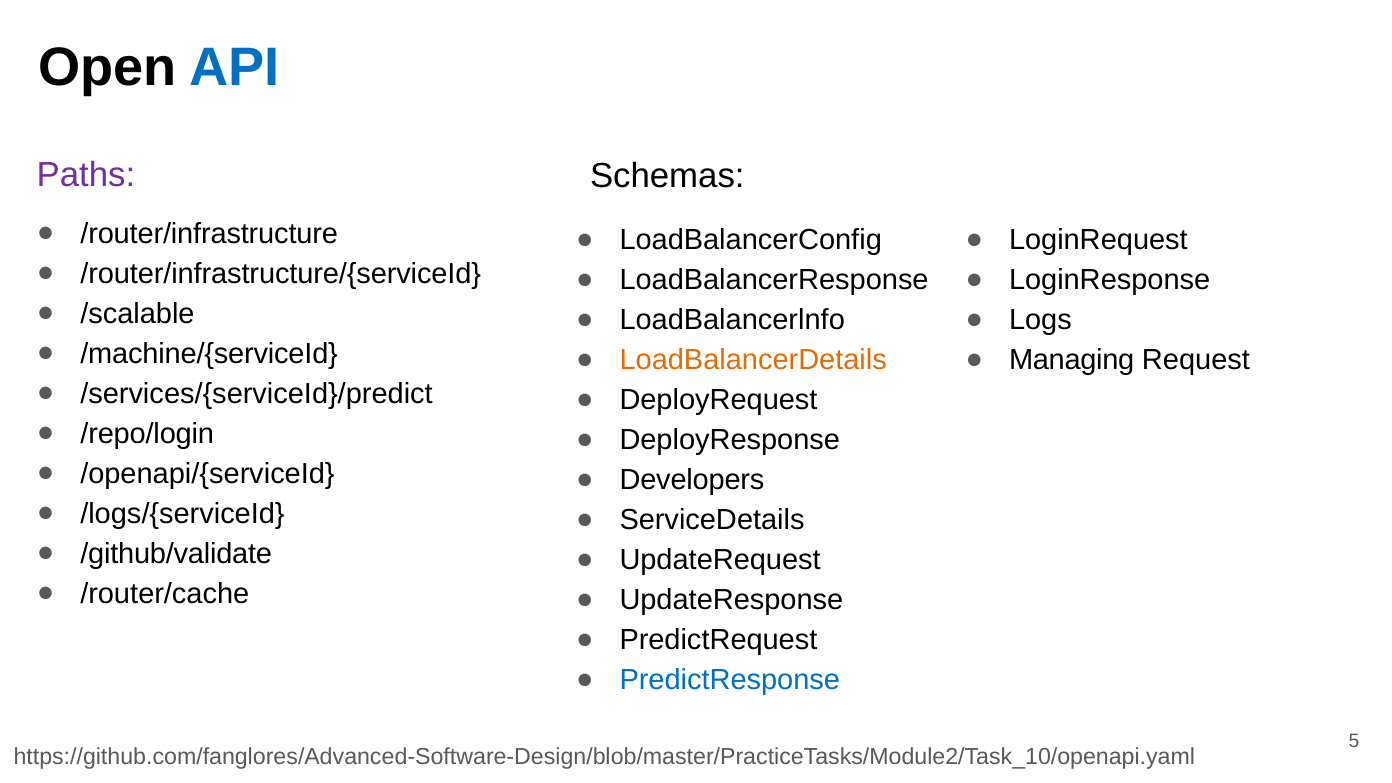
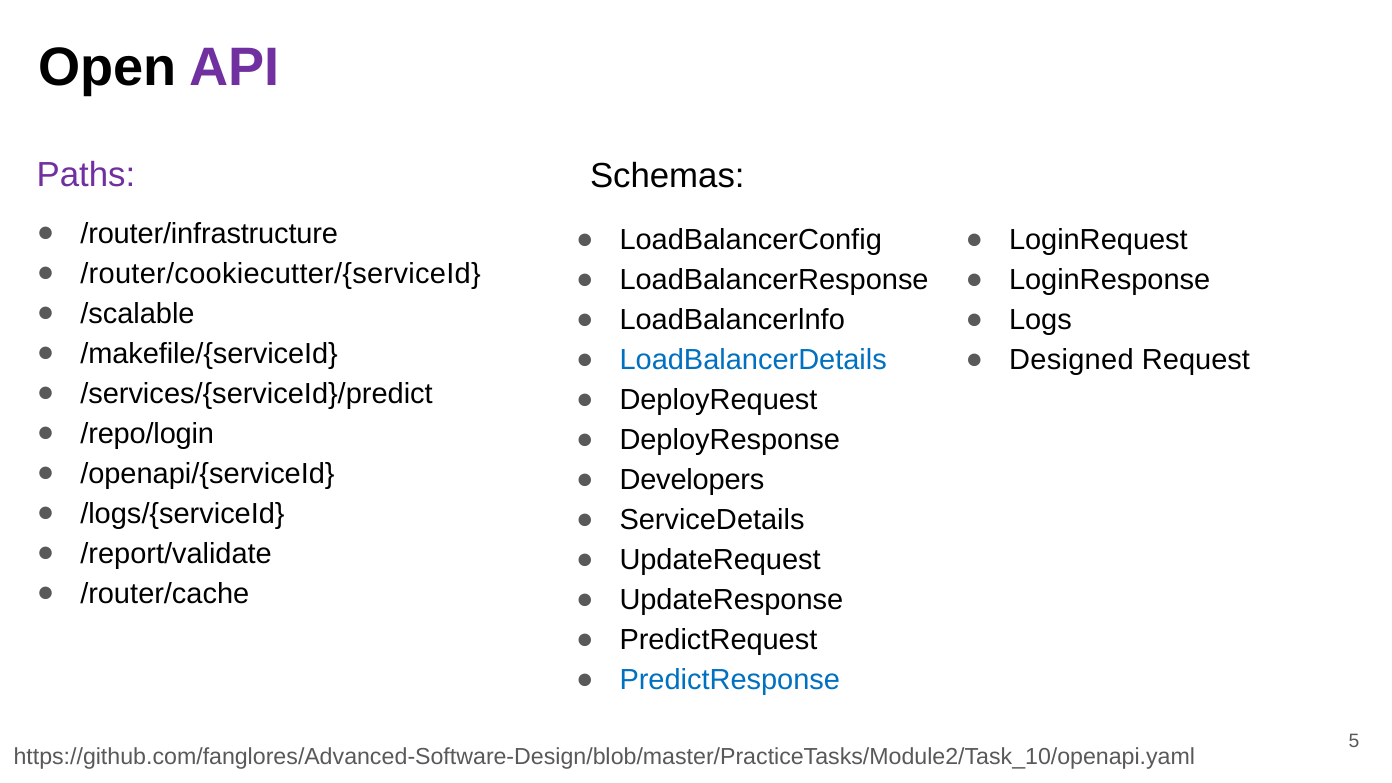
API colour: blue -> purple
/router/infrastructure/{serviceId: /router/infrastructure/{serviceId -> /router/cookiecutter/{serviceId
/machine/{serviceId: /machine/{serviceId -> /makefile/{serviceId
LoadBalancerDetails colour: orange -> blue
Managing: Managing -> Designed
/github/validate: /github/validate -> /report/validate
